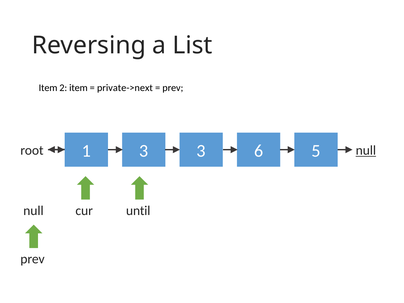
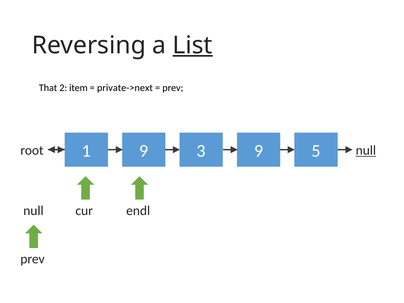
List underline: none -> present
Item at (48, 88): Item -> That
1 3: 3 -> 9
3 6: 6 -> 9
until: until -> endl
